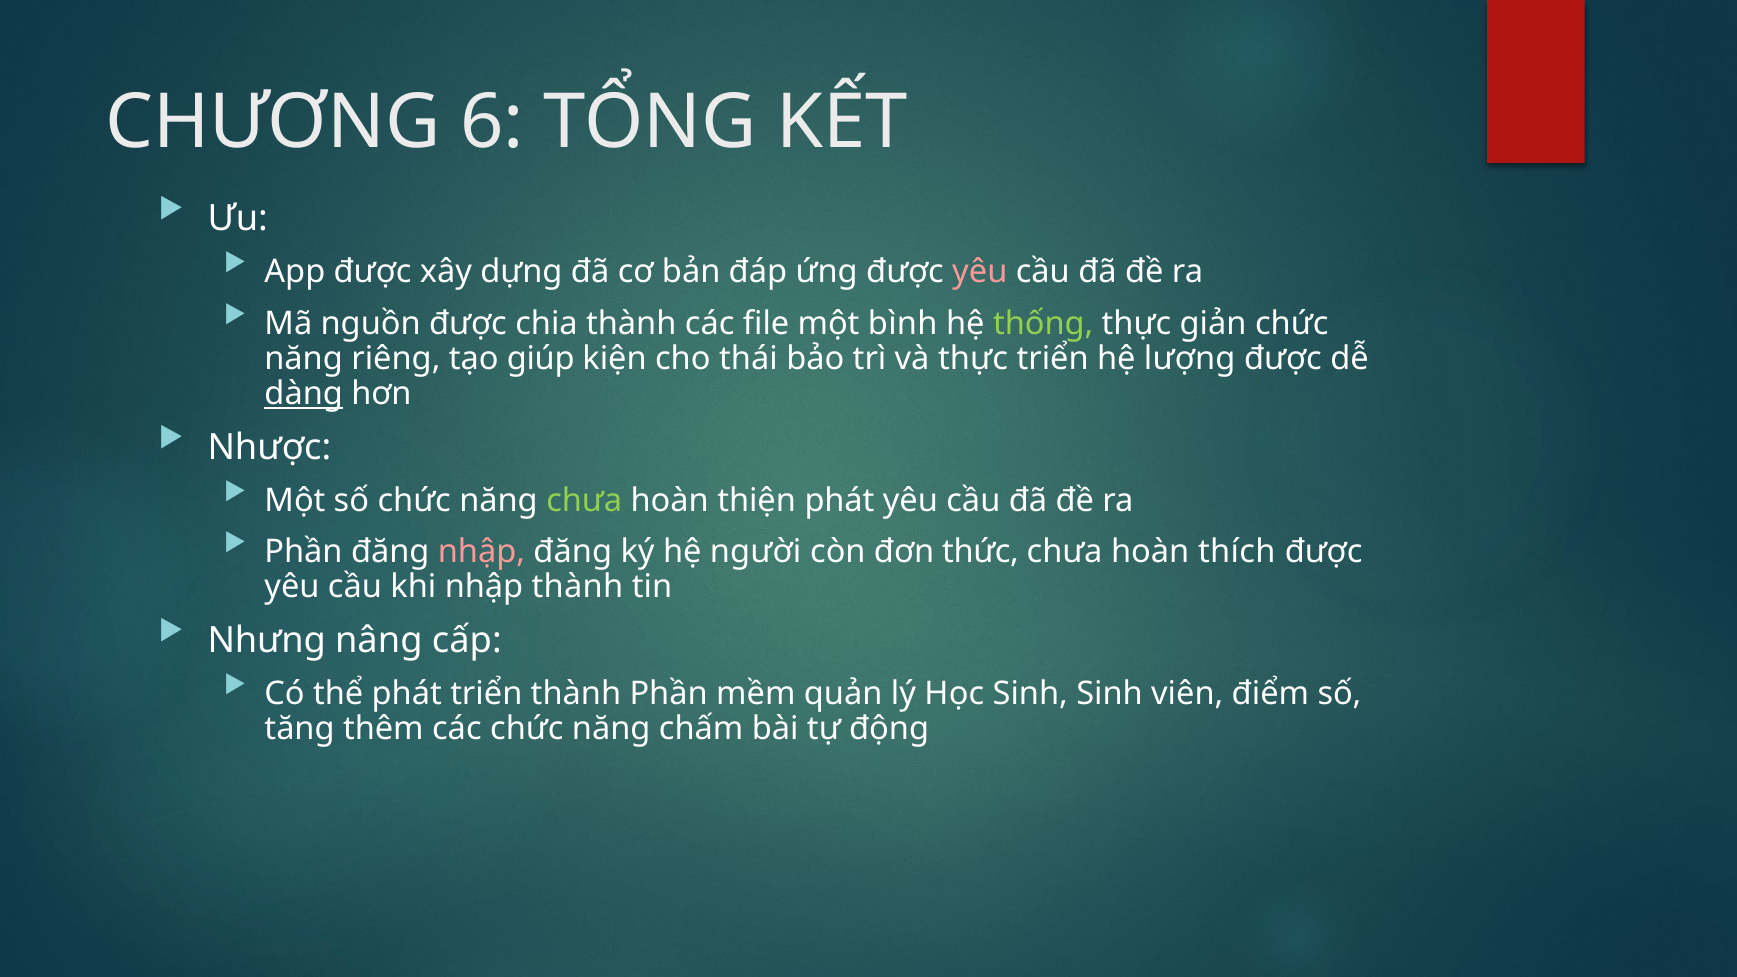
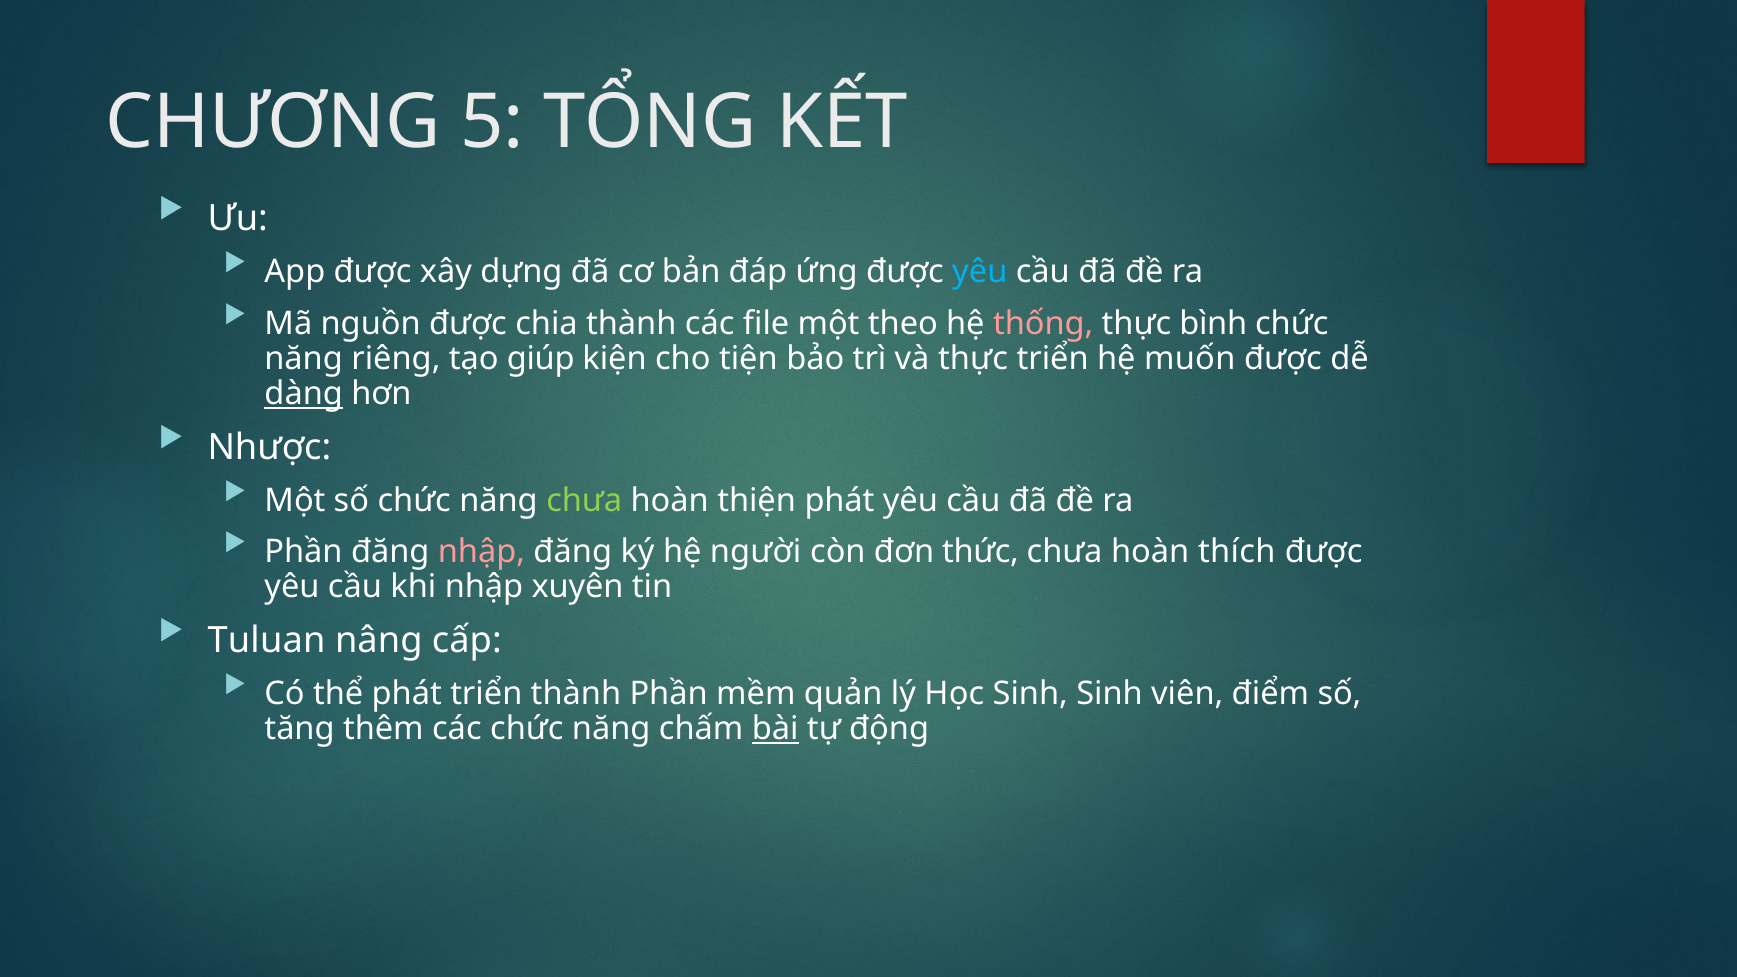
6: 6 -> 5
yêu at (980, 272) colour: pink -> light blue
bình: bình -> theo
thống colour: light green -> pink
giản: giản -> bình
thái: thái -> tiện
lượng: lượng -> muốn
nhập thành: thành -> xuyên
Nhưng: Nhưng -> Tuluan
bài underline: none -> present
